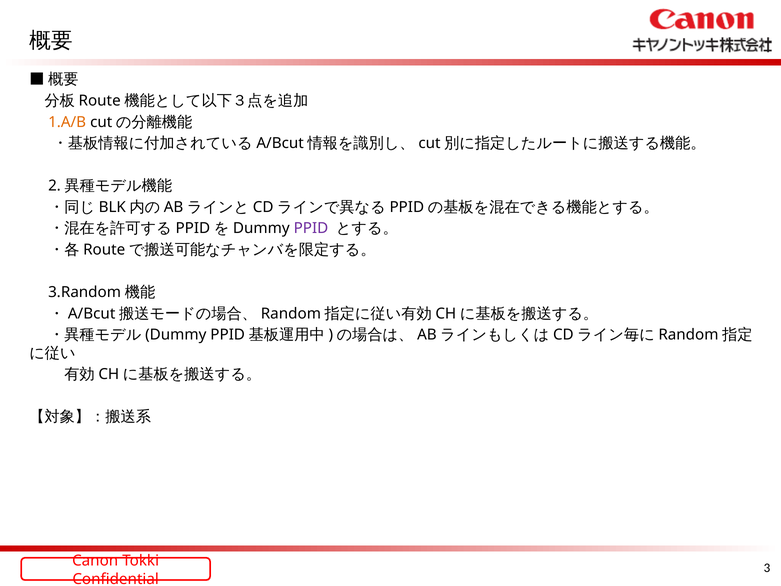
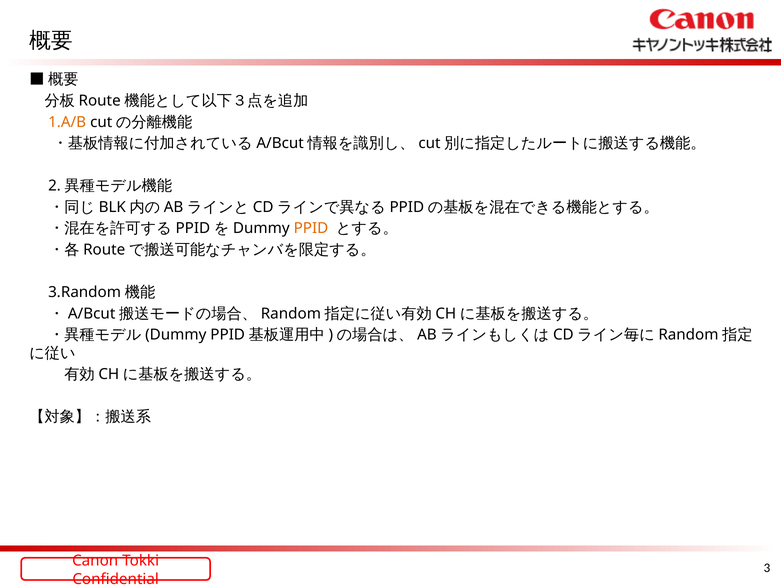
PPID colour: purple -> orange
